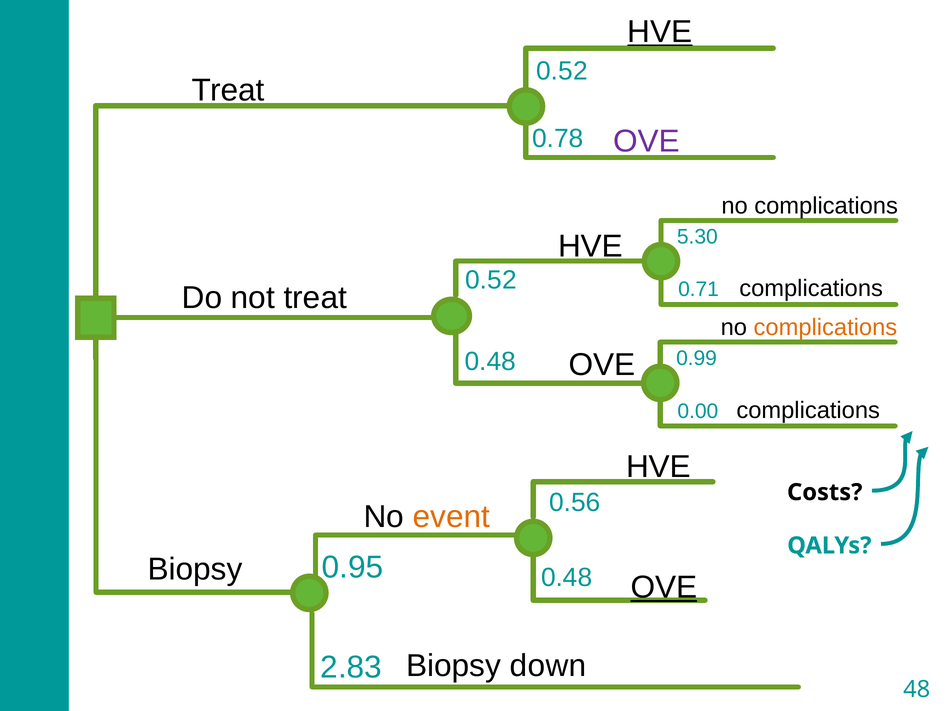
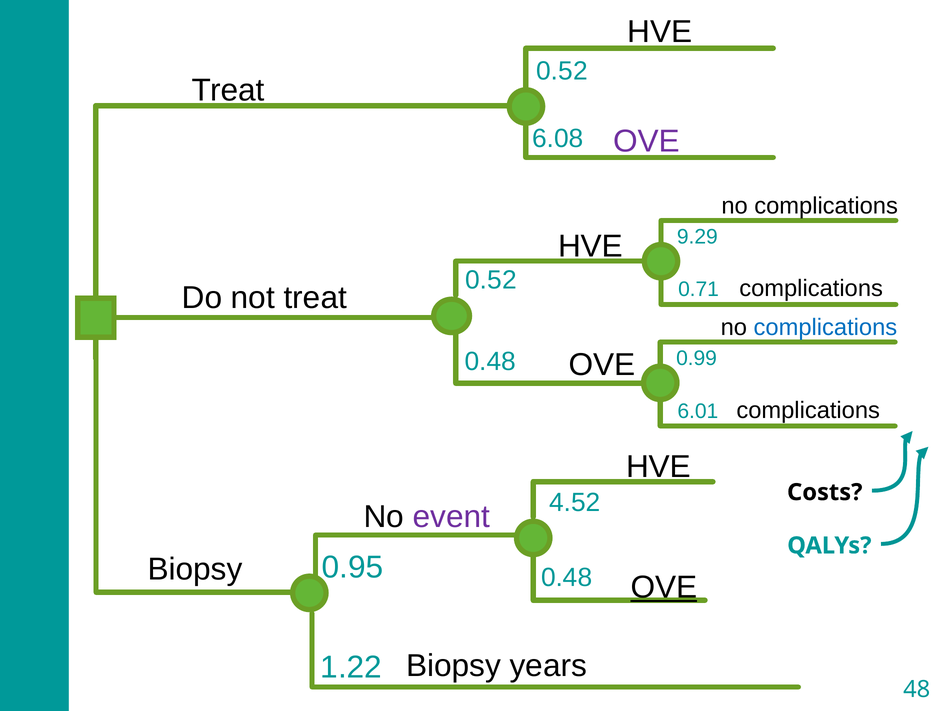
HVE at (660, 32) underline: present -> none
0.78: 0.78 -> 6.08
5.30: 5.30 -> 9.29
complications at (825, 328) colour: orange -> blue
0.00: 0.00 -> 6.01
0.56: 0.56 -> 4.52
event colour: orange -> purple
down: down -> years
2.83: 2.83 -> 1.22
